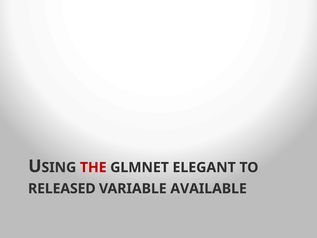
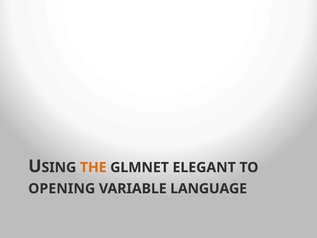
THE colour: red -> orange
RELEASED: RELEASED -> OPENING
AVAILABLE: AVAILABLE -> LANGUAGE
